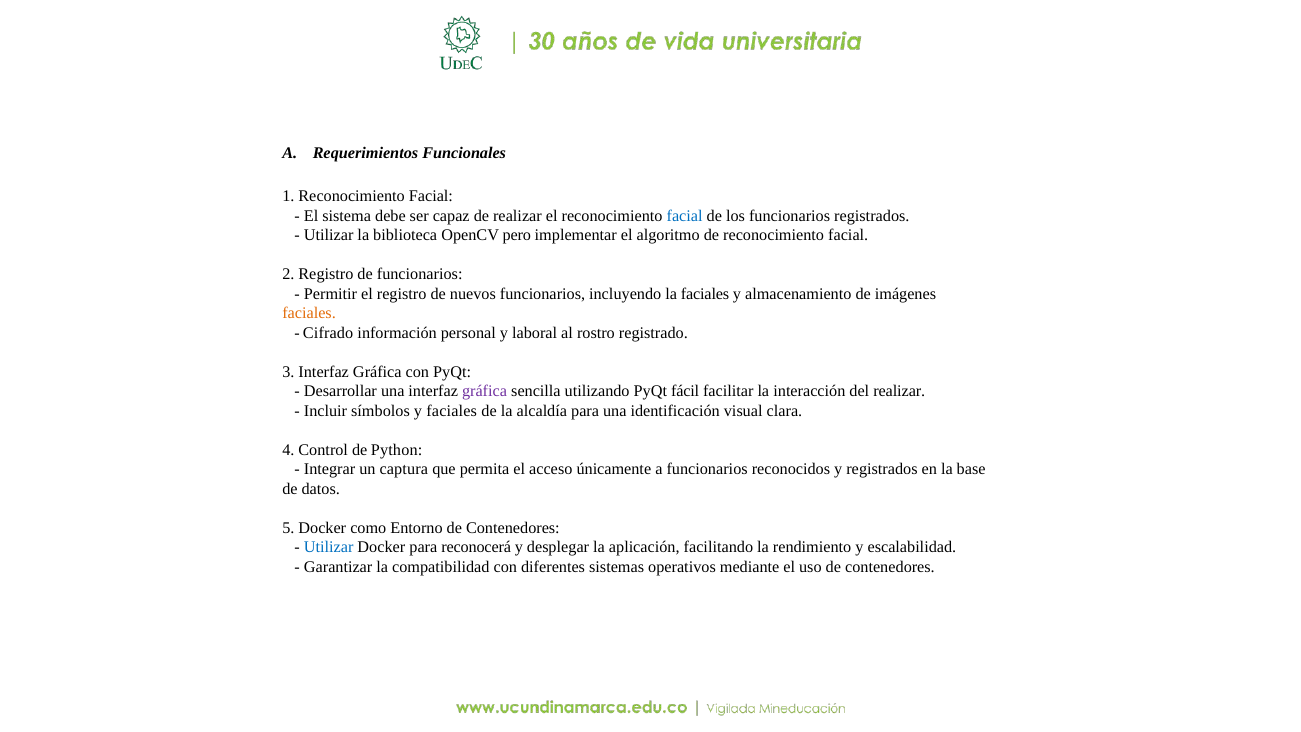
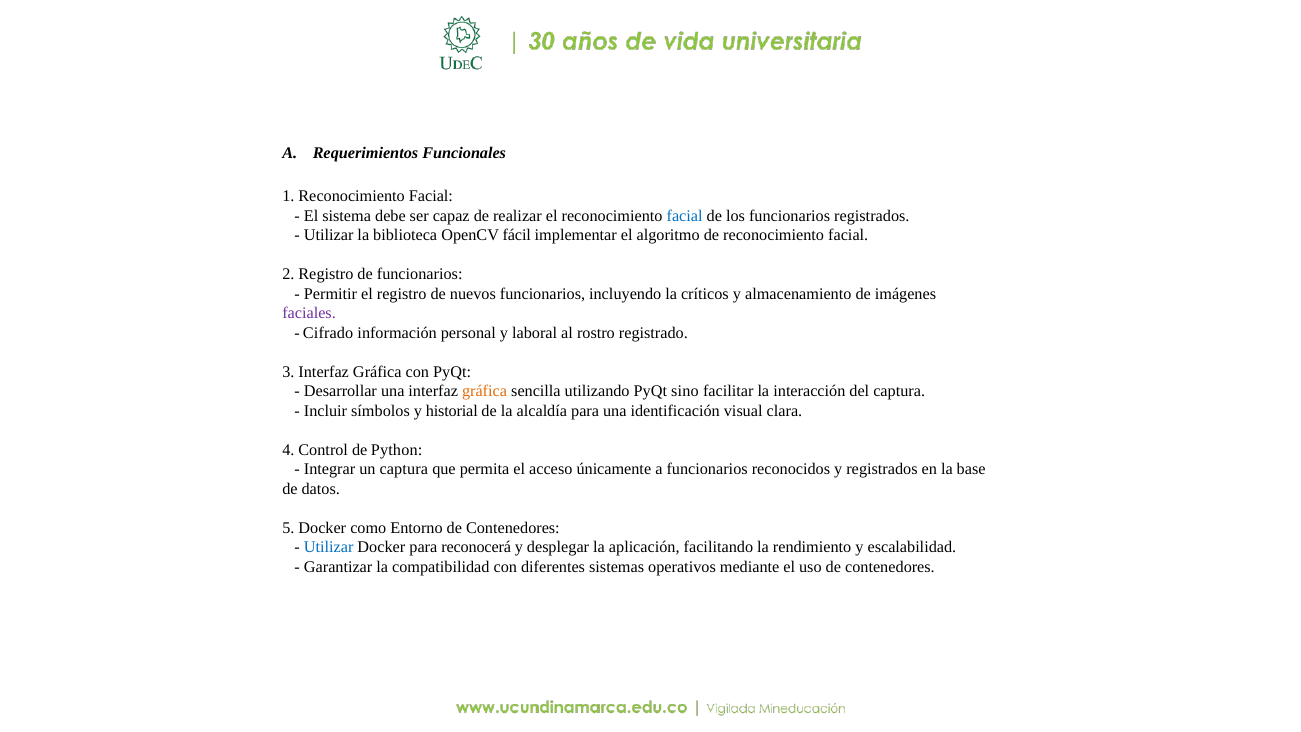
pero: pero -> fácil
la faciales: faciales -> críticos
faciales at (309, 313) colour: orange -> purple
gráfica at (485, 391) colour: purple -> orange
fácil: fácil -> sino
del realizar: realizar -> captura
y faciales: faciales -> historial
